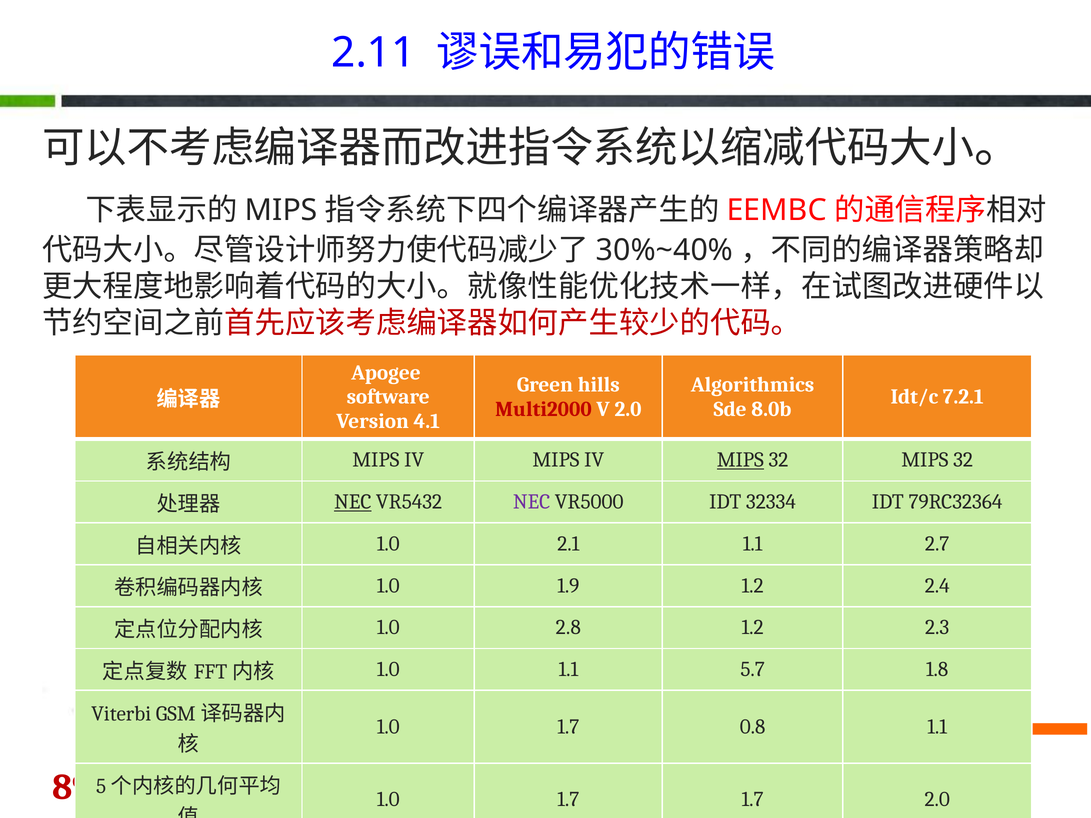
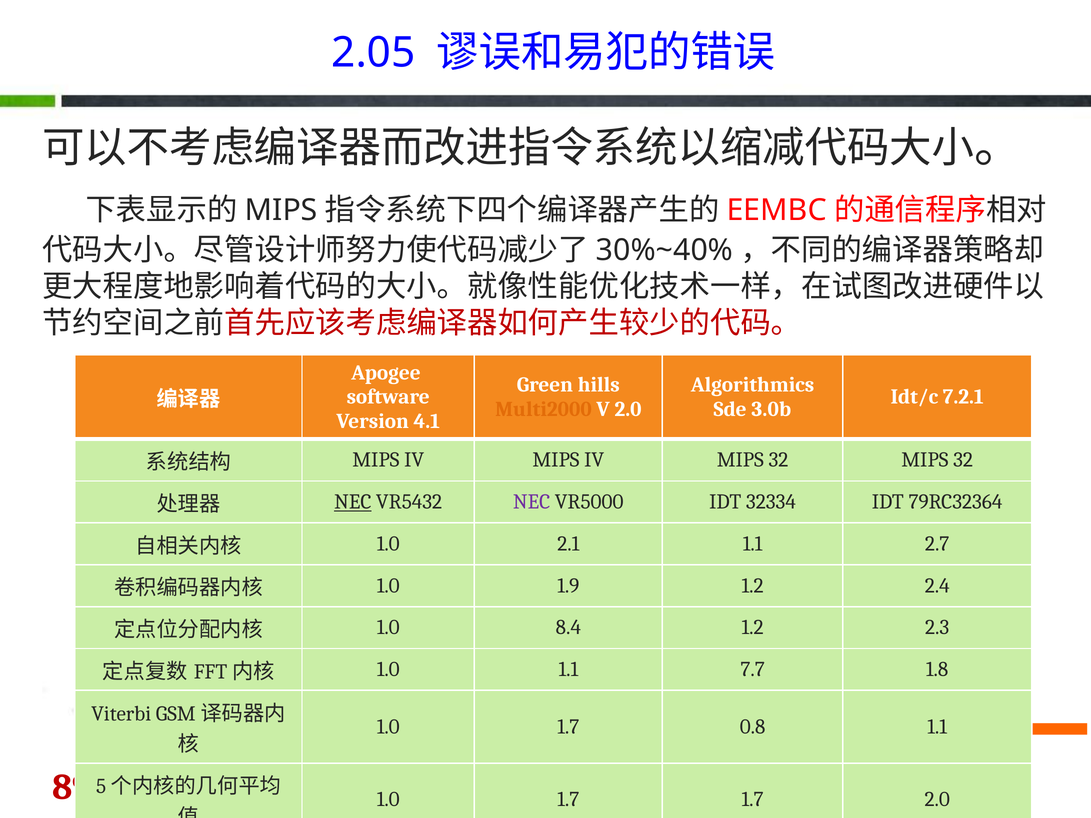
2.11: 2.11 -> 2.05
Multi2000 colour: red -> orange
8.0b: 8.0b -> 3.0b
MIPS at (740, 460) underline: present -> none
2.8: 2.8 -> 8.4
5.7: 5.7 -> 7.7
